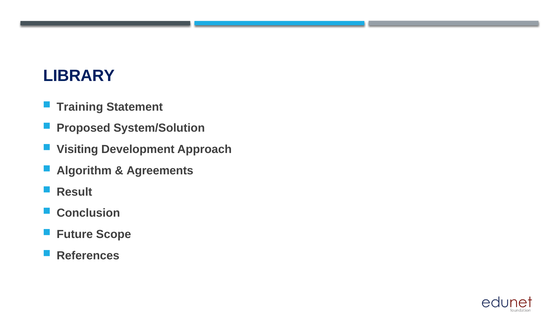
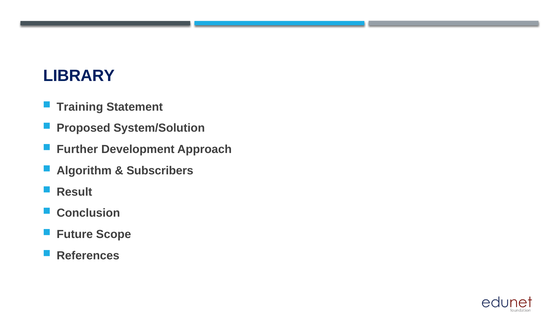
Visiting: Visiting -> Further
Agreements: Agreements -> Subscribers
